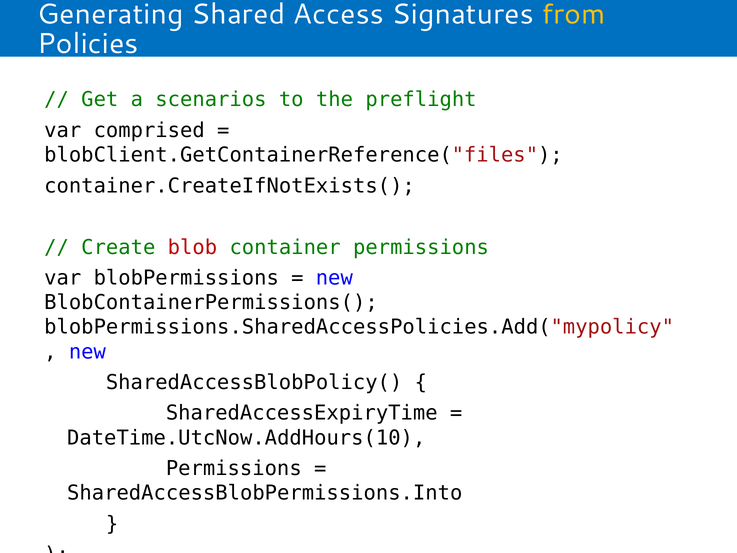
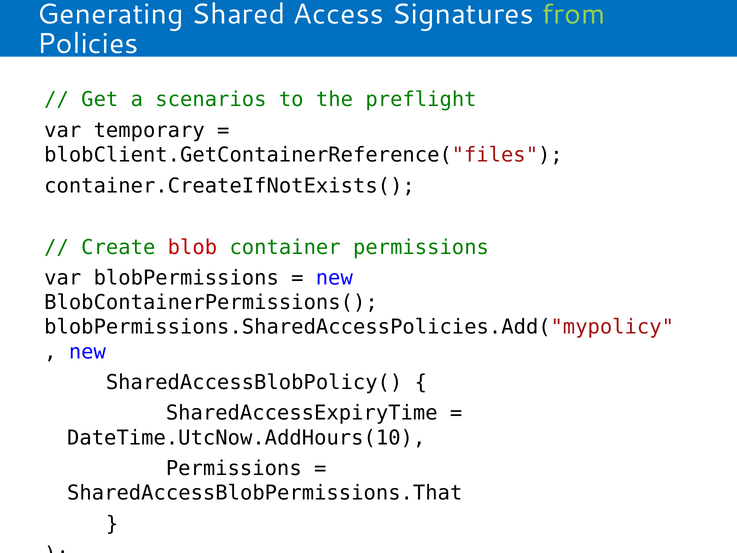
from colour: yellow -> light green
comprised: comprised -> temporary
SharedAccessBlobPermissions.Into: SharedAccessBlobPermissions.Into -> SharedAccessBlobPermissions.That
